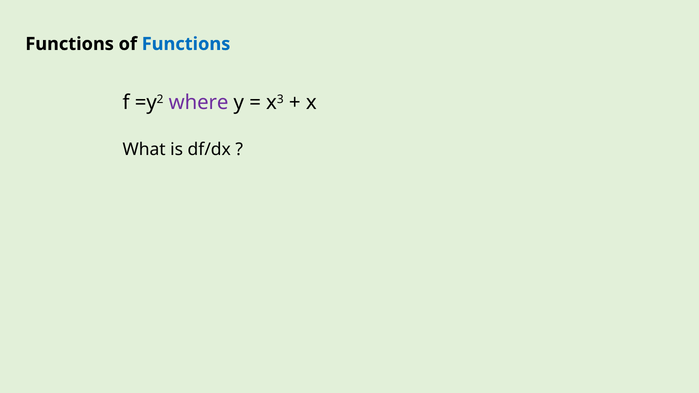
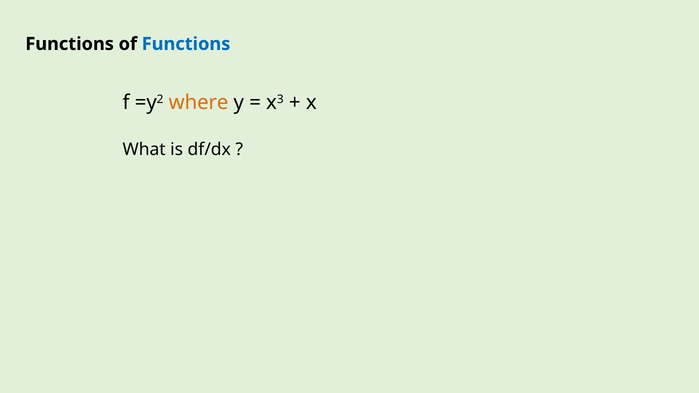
where colour: purple -> orange
